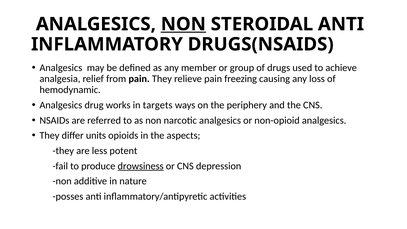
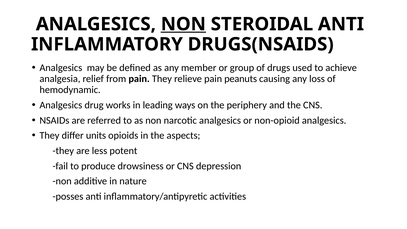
freezing: freezing -> peanuts
targets: targets -> leading
drowsiness underline: present -> none
